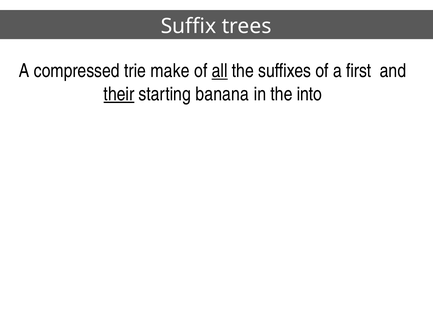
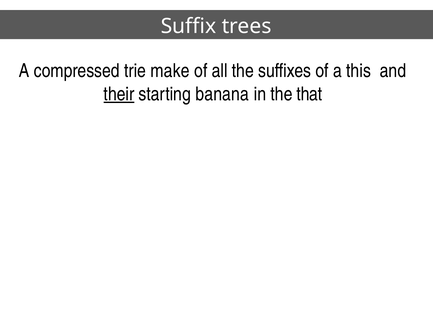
all underline: present -> none
first: first -> this
into: into -> that
